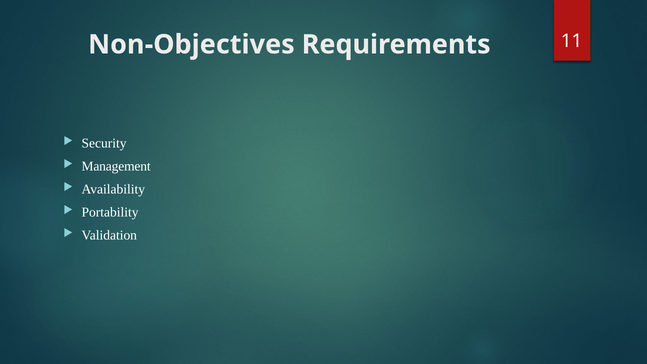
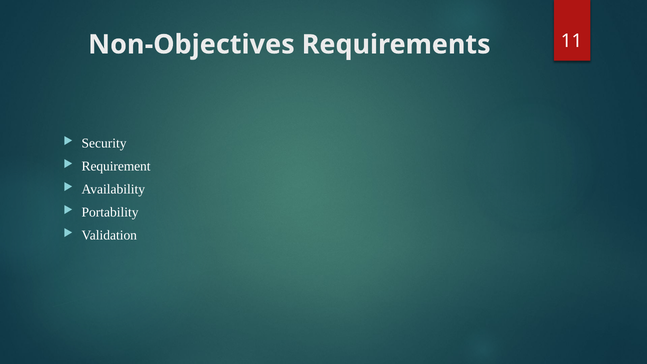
Management: Management -> Requirement
